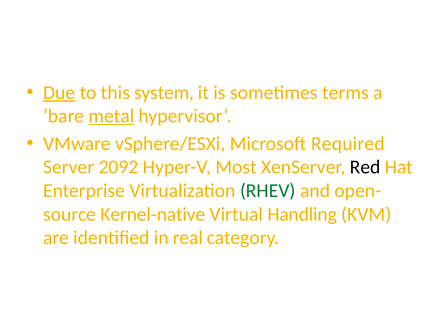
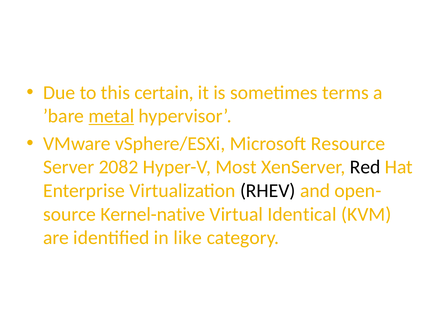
Due underline: present -> none
system: system -> certain
Required: Required -> Resource
2092: 2092 -> 2082
RHEV colour: green -> black
Handling: Handling -> Identical
real: real -> like
